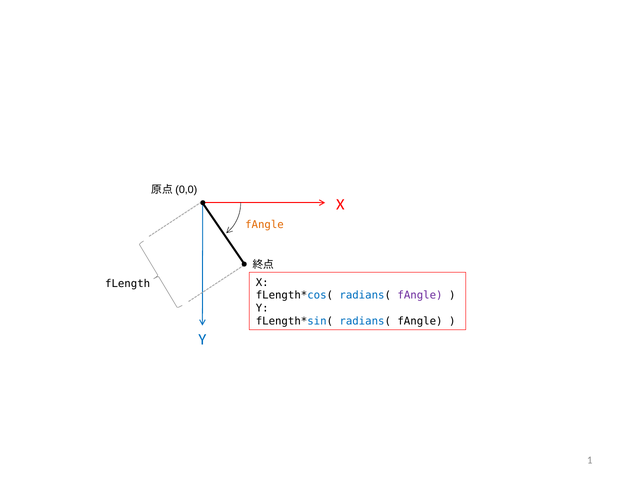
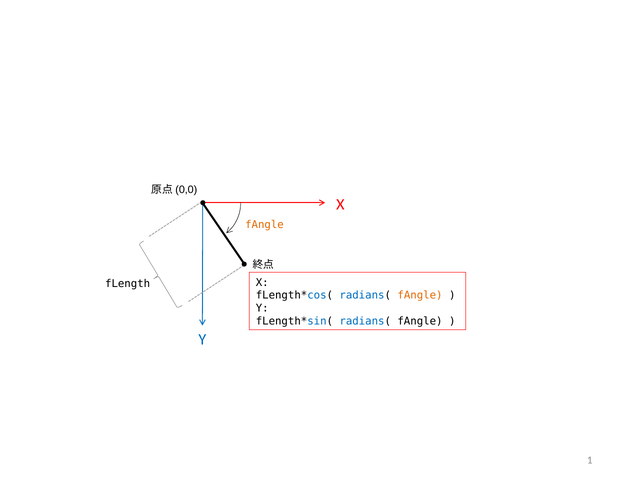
fAngle at (420, 296) colour: purple -> orange
